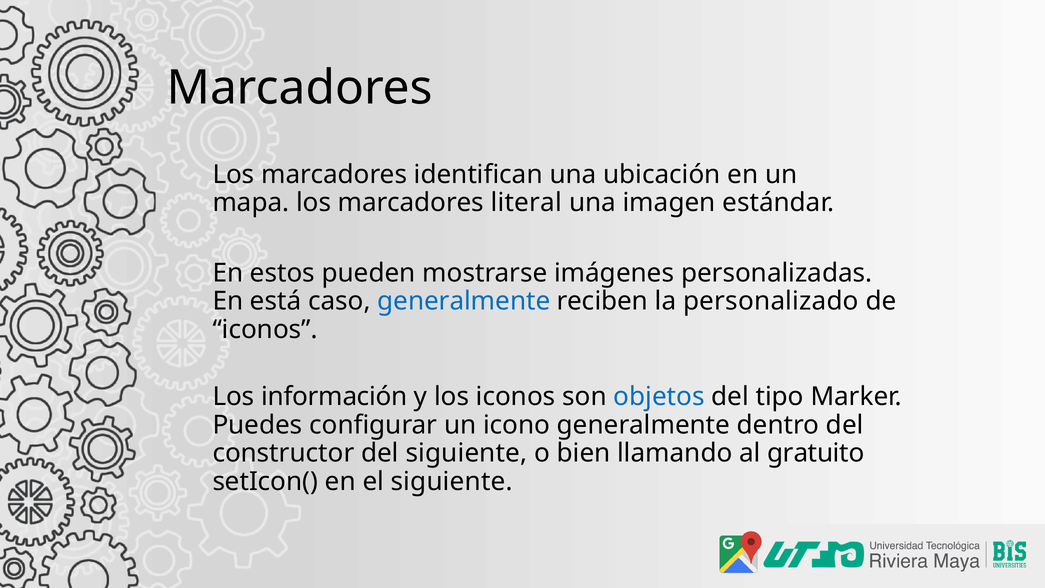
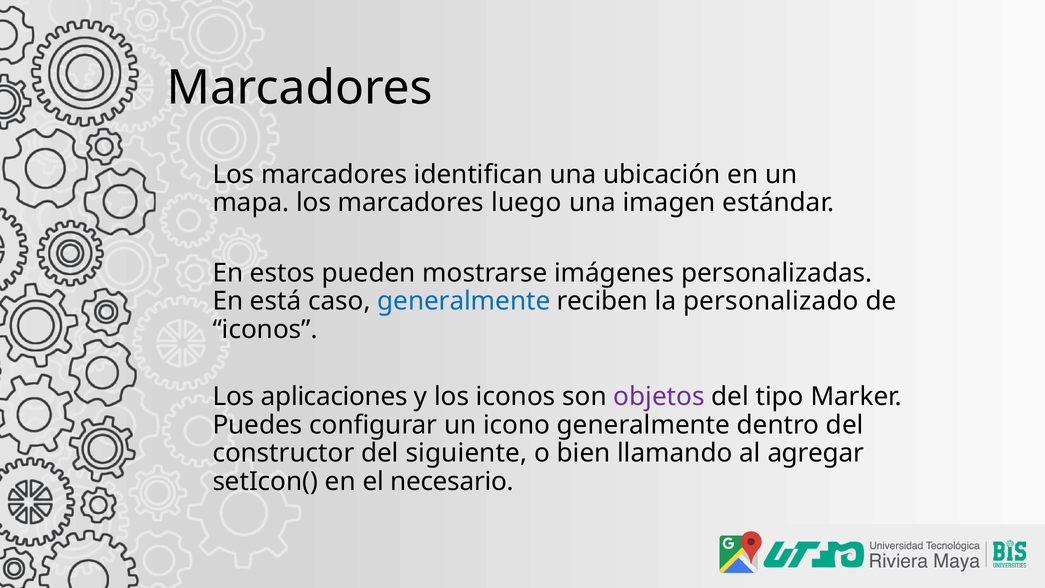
literal: literal -> luego
información: información -> aplicaciones
objetos colour: blue -> purple
gratuito: gratuito -> agregar
el siguiente: siguiente -> necesario
